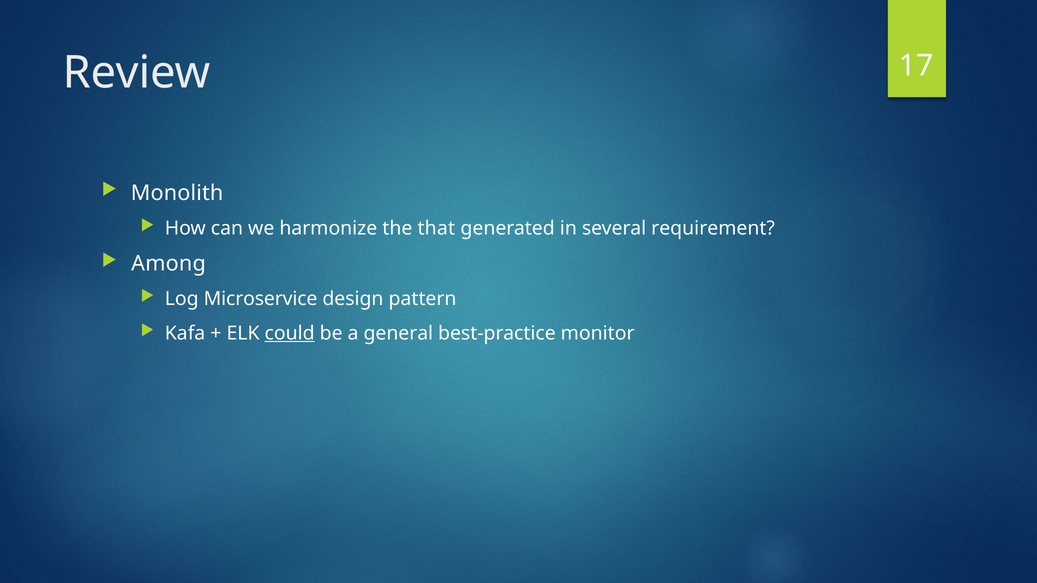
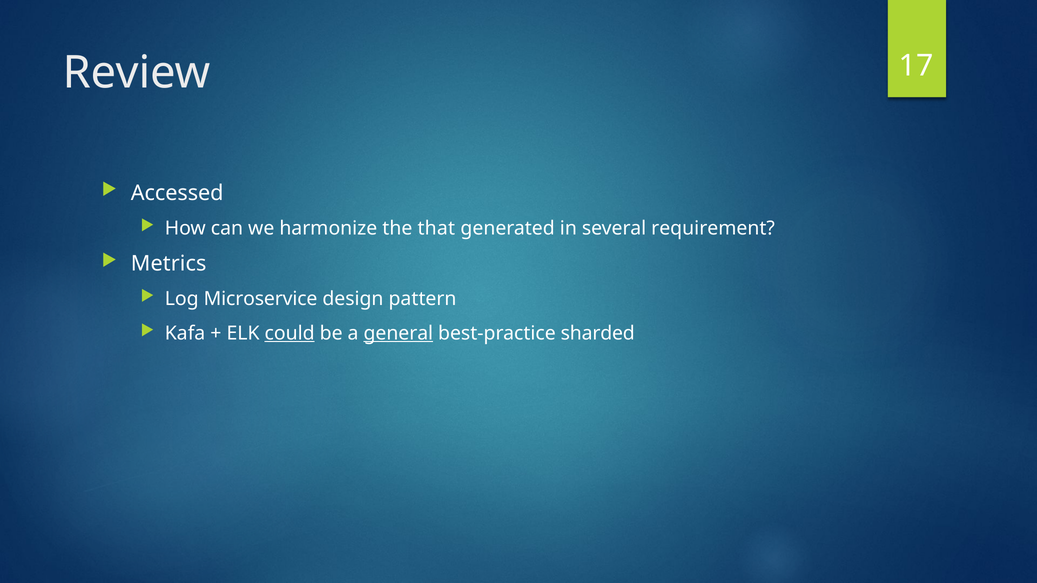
Monolith: Monolith -> Accessed
Among: Among -> Metrics
general underline: none -> present
monitor: monitor -> sharded
